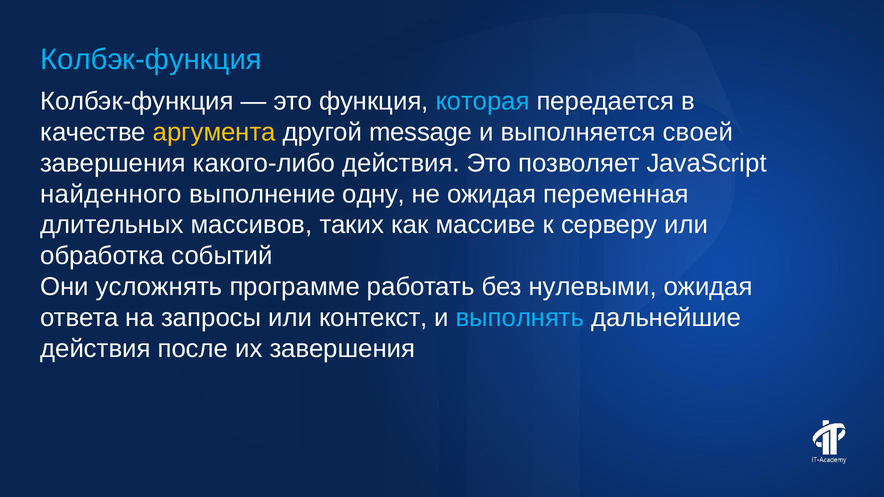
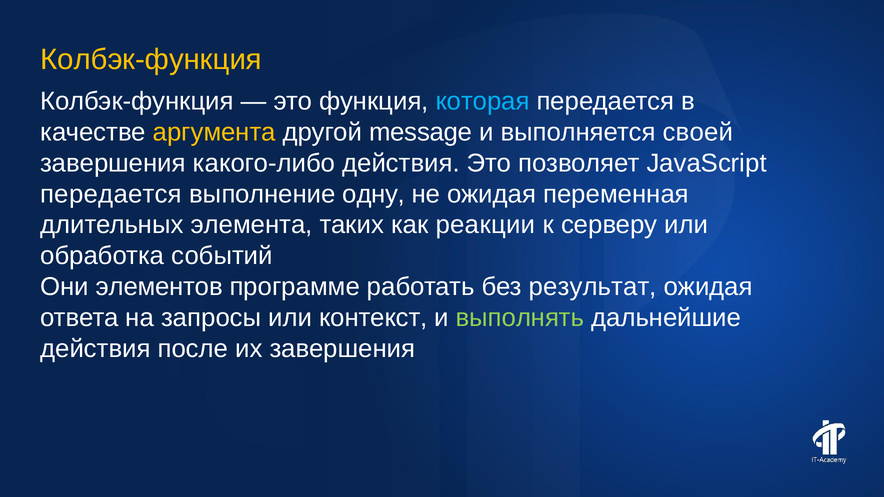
Колбэк-функция at (151, 59) colour: light blue -> yellow
найденного at (111, 194): найденного -> передается
массивов: массивов -> элемента
массиве: массиве -> реакции
усложнять: усложнять -> элементов
нулевыми: нулевыми -> результат
выполнять colour: light blue -> light green
